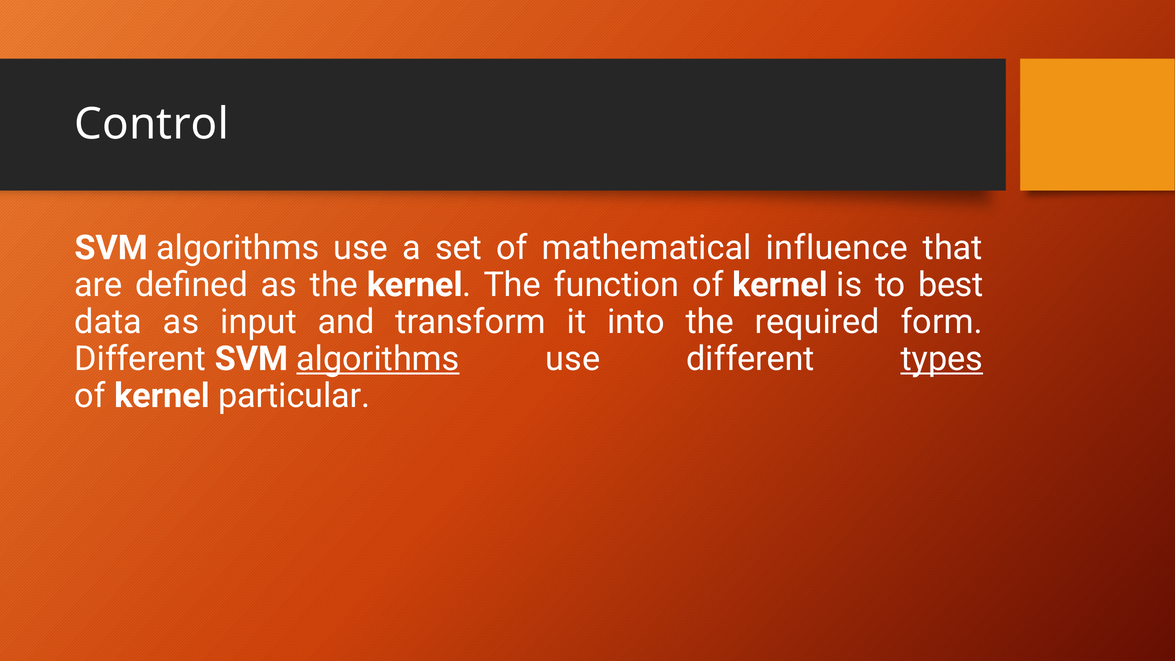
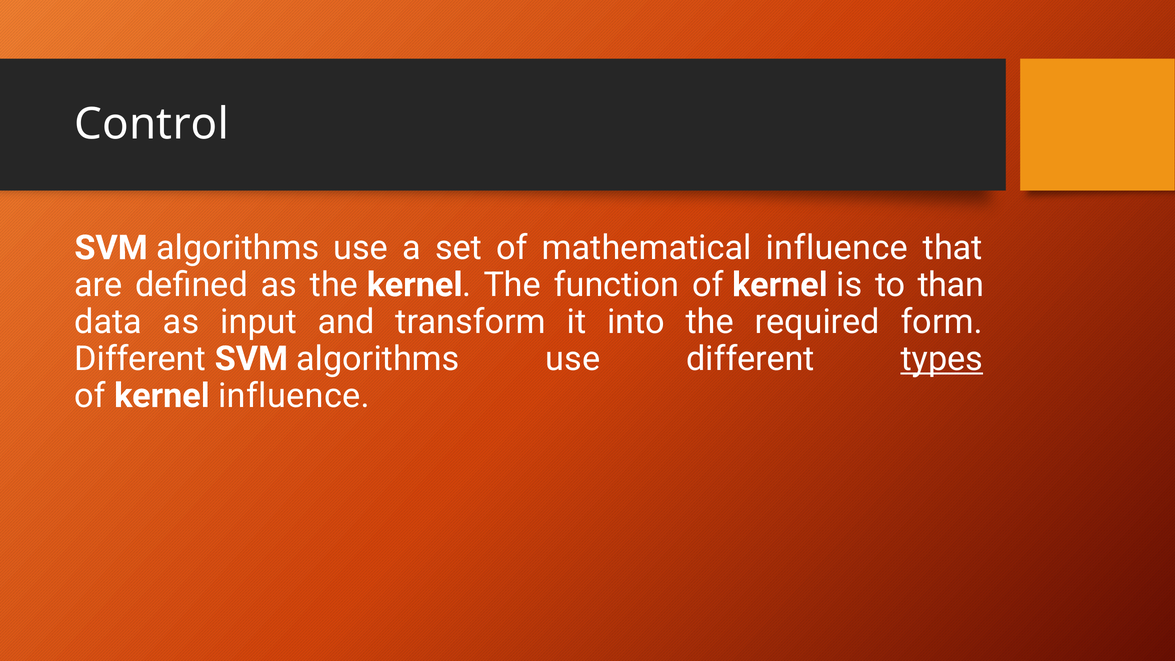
best: best -> than
algorithms at (378, 359) underline: present -> none
kernel particular: particular -> influence
